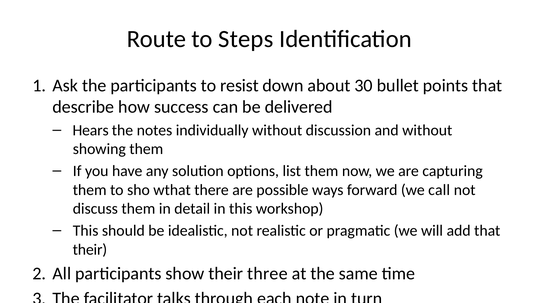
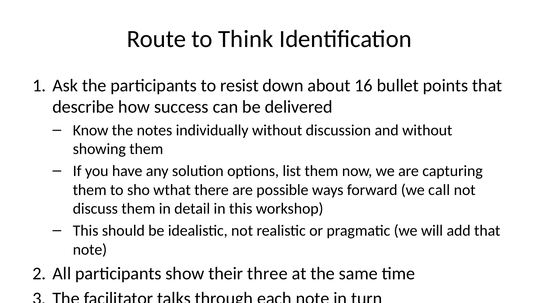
Steps: Steps -> Think
30: 30 -> 16
Hears: Hears -> Know
their at (90, 250): their -> note
